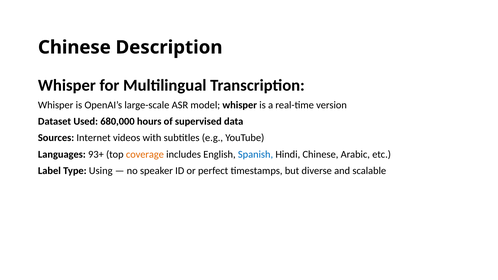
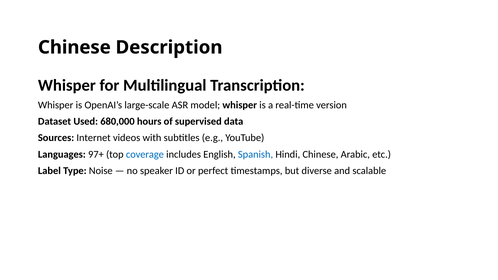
93+: 93+ -> 97+
coverage colour: orange -> blue
Using: Using -> Noise
